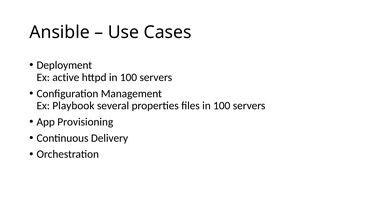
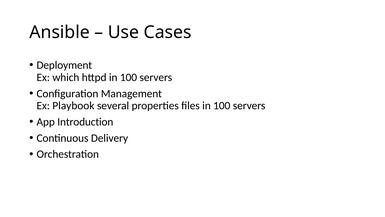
active: active -> which
Provisioning: Provisioning -> Introduction
